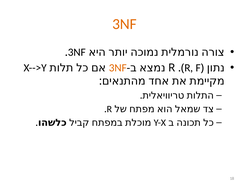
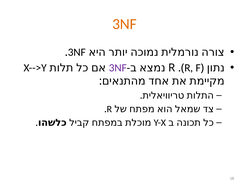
3NF at (118, 68) colour: orange -> purple
